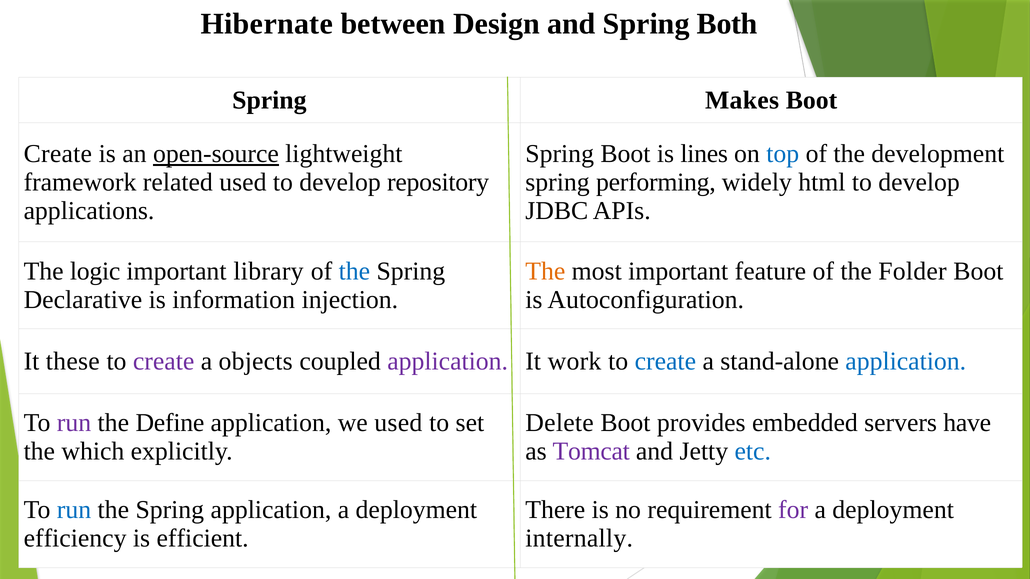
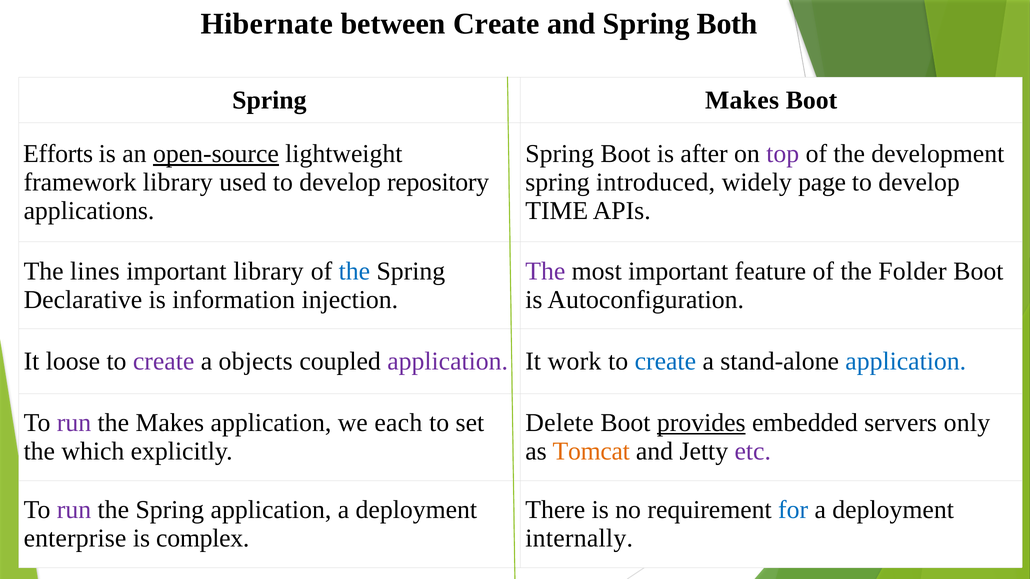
between Design: Design -> Create
Create at (58, 154): Create -> Efforts
lines: lines -> after
top colour: blue -> purple
framework related: related -> library
performing: performing -> introduced
html: html -> page
JDBC: JDBC -> TIME
logic: logic -> lines
The at (545, 271) colour: orange -> purple
these: these -> loose
the Define: Define -> Makes
we used: used -> each
provides underline: none -> present
have: have -> only
Tomcat colour: purple -> orange
etc colour: blue -> purple
run at (74, 510) colour: blue -> purple
for colour: purple -> blue
efficiency: efficiency -> enterprise
efficient: efficient -> complex
